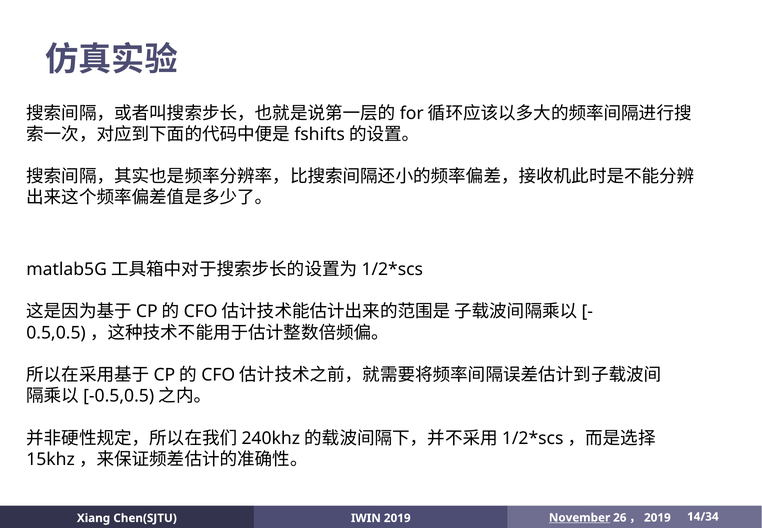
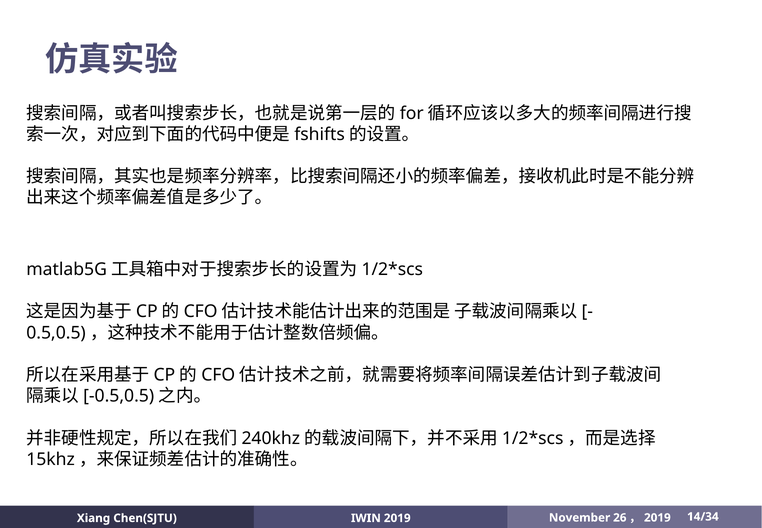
November underline: present -> none
